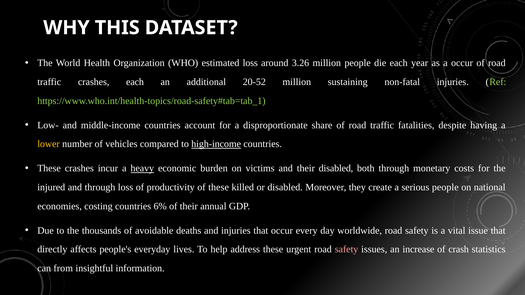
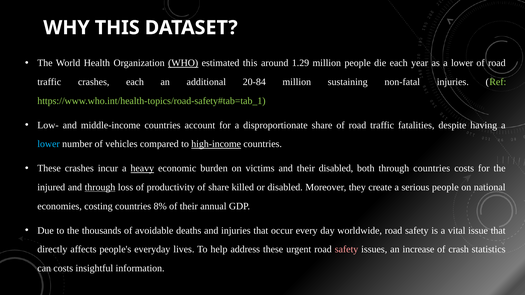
WHO underline: none -> present
estimated loss: loss -> this
3.26: 3.26 -> 1.29
as a occur: occur -> lower
20-52: 20-52 -> 20-84
lower at (49, 144) colour: yellow -> light blue
through monetary: monetary -> countries
through at (100, 187) underline: none -> present
of these: these -> share
6%: 6% -> 8%
can from: from -> costs
